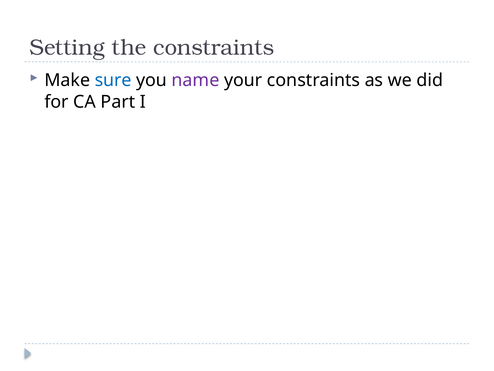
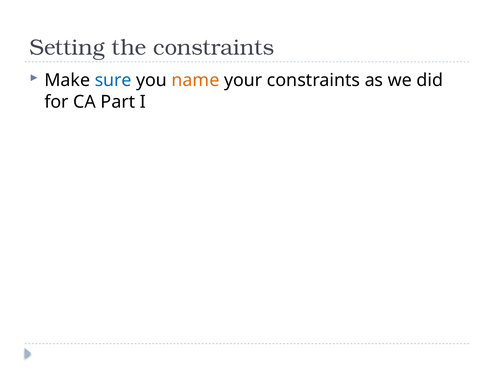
name colour: purple -> orange
